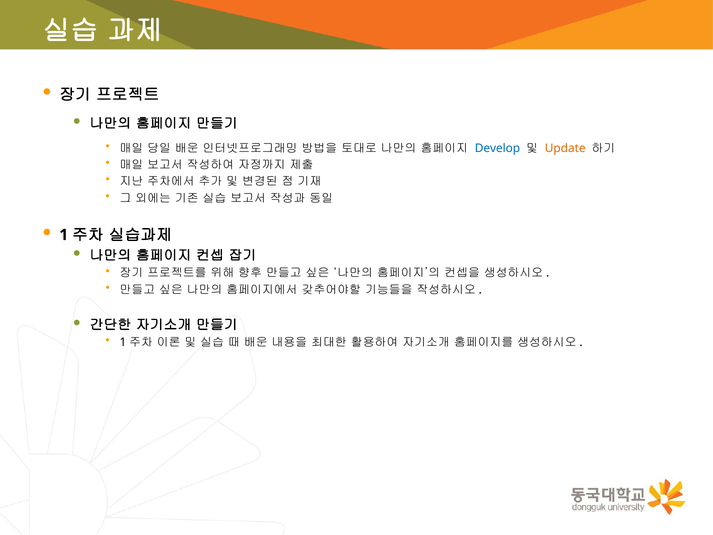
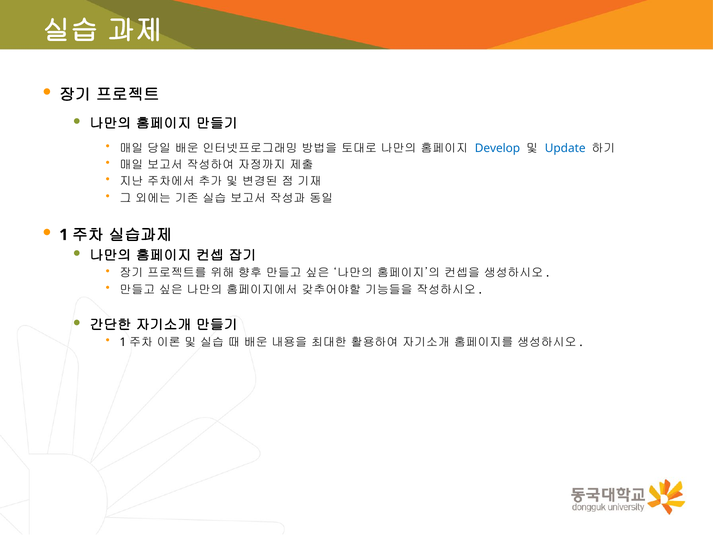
Update colour: orange -> blue
